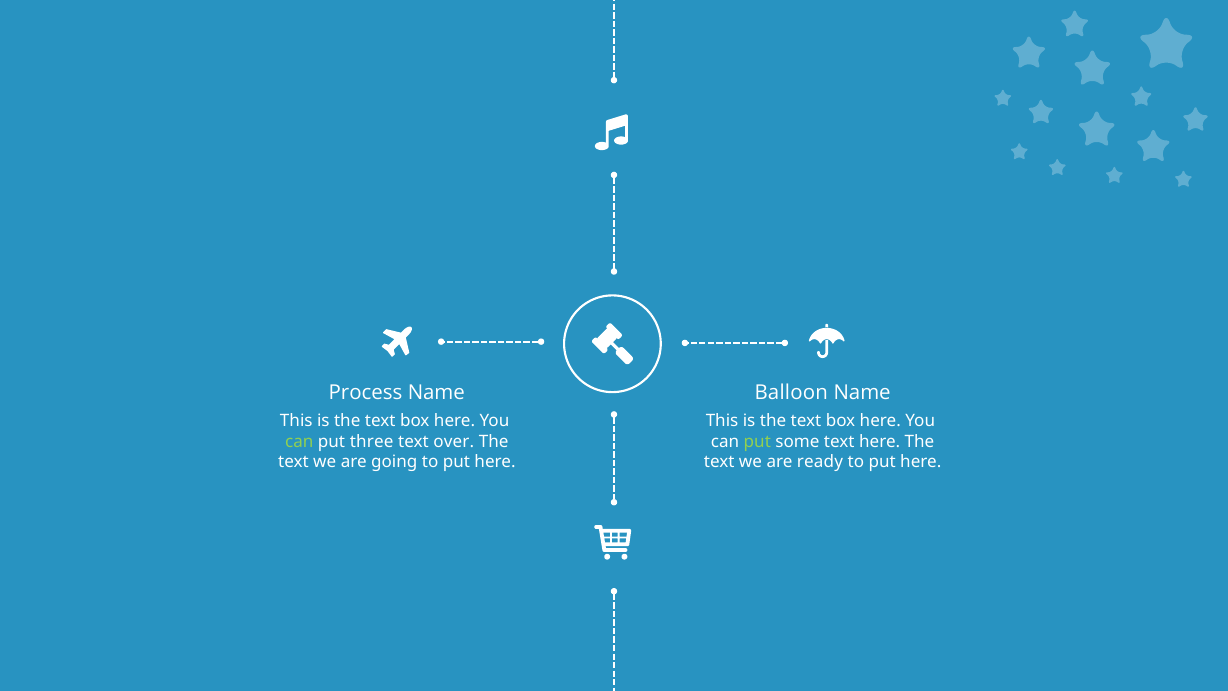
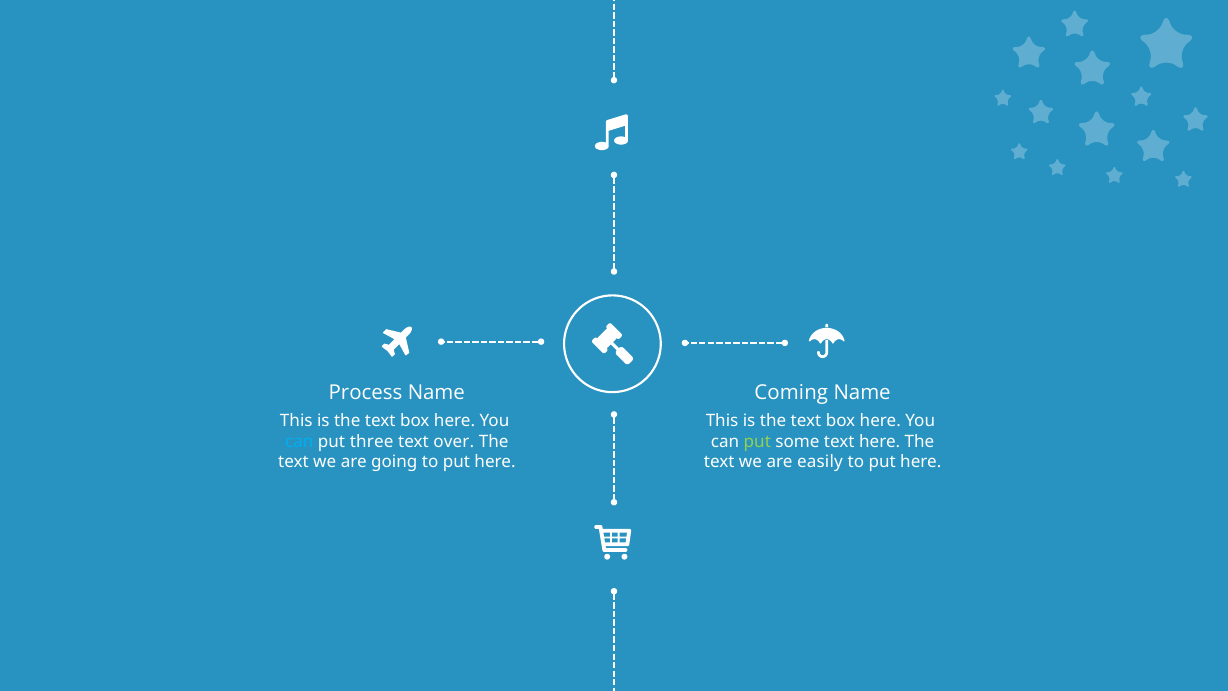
Balloon: Balloon -> Coming
can at (299, 441) colour: light green -> light blue
ready: ready -> easily
